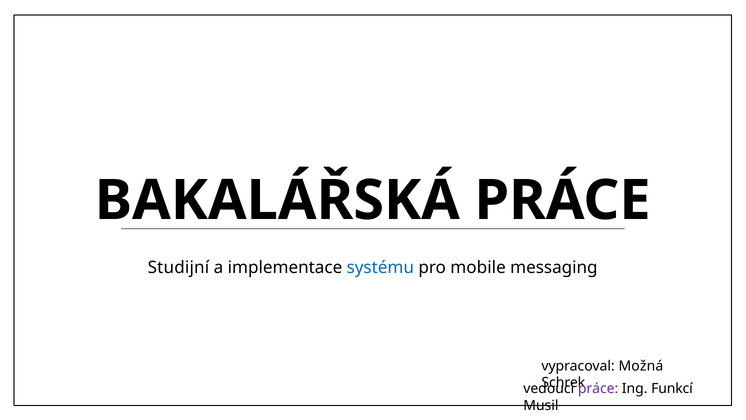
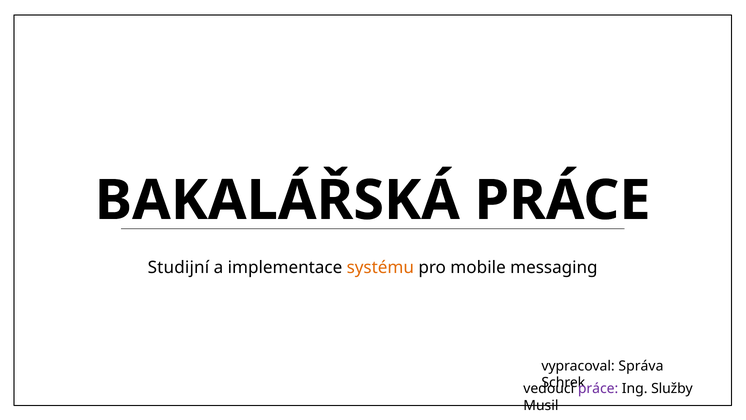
systému colour: blue -> orange
Možná: Možná -> Správa
Funkcí: Funkcí -> Služby
